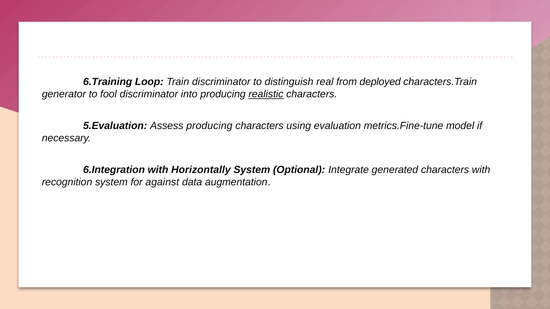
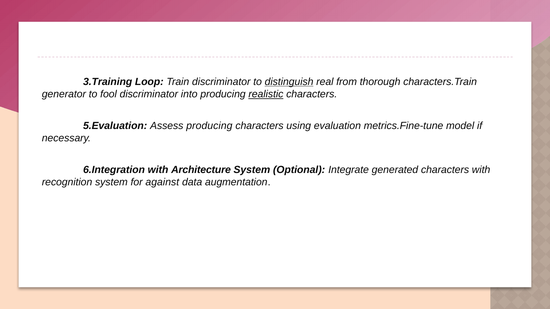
6.Training: 6.Training -> 3.Training
distinguish underline: none -> present
deployed: deployed -> thorough
Horizontally: Horizontally -> Architecture
